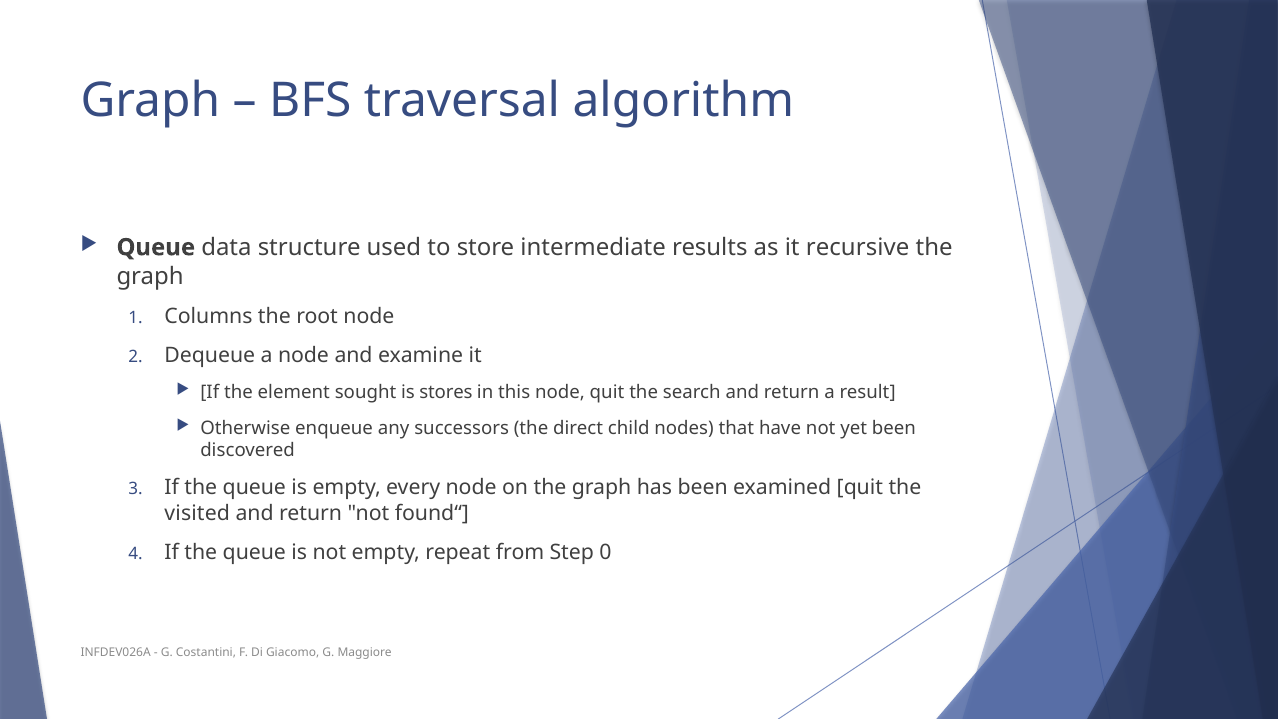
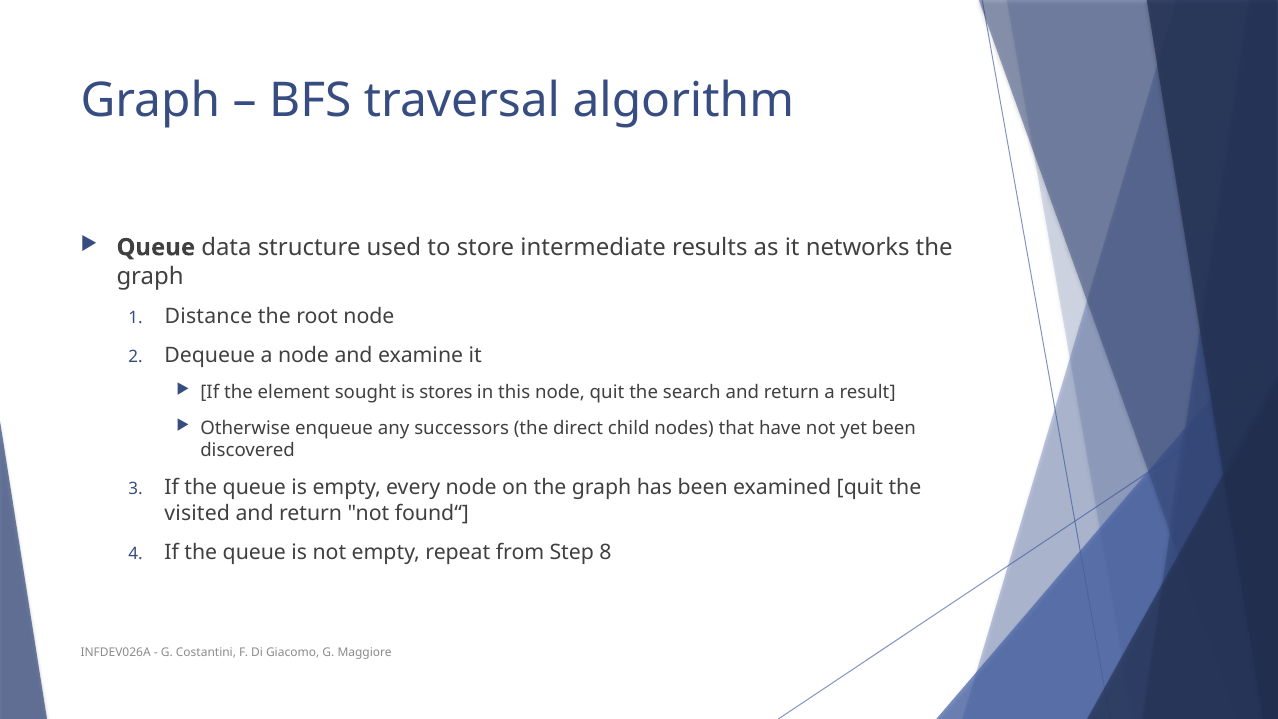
recursive: recursive -> networks
Columns: Columns -> Distance
0: 0 -> 8
